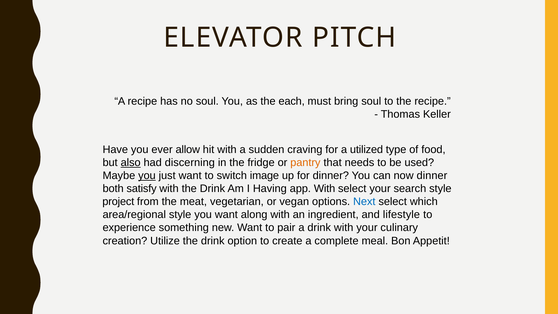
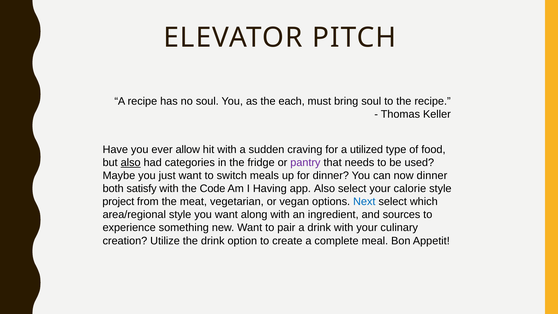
discerning: discerning -> categories
pantry colour: orange -> purple
you at (147, 176) underline: present -> none
image: image -> meals
with the Drink: Drink -> Code
app With: With -> Also
search: search -> calorie
lifestyle: lifestyle -> sources
